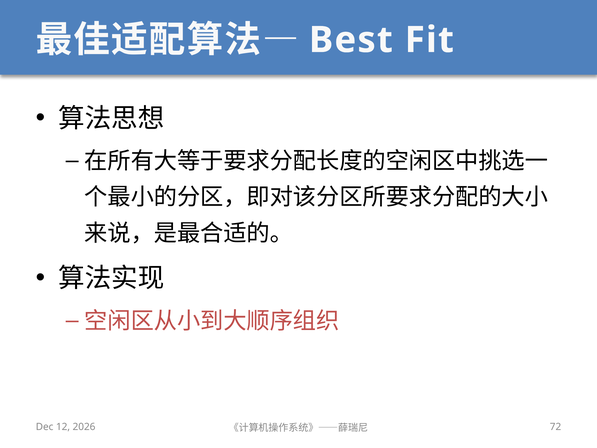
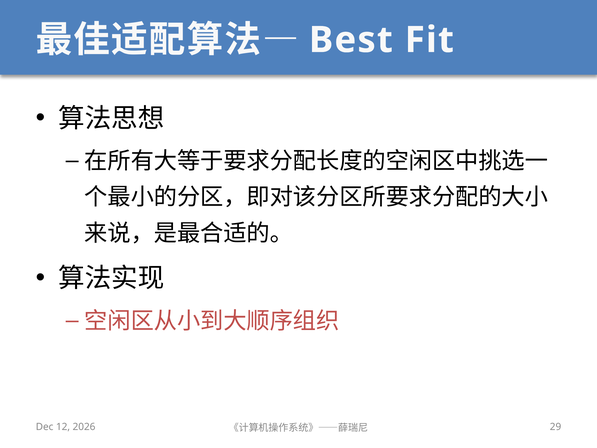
72: 72 -> 29
